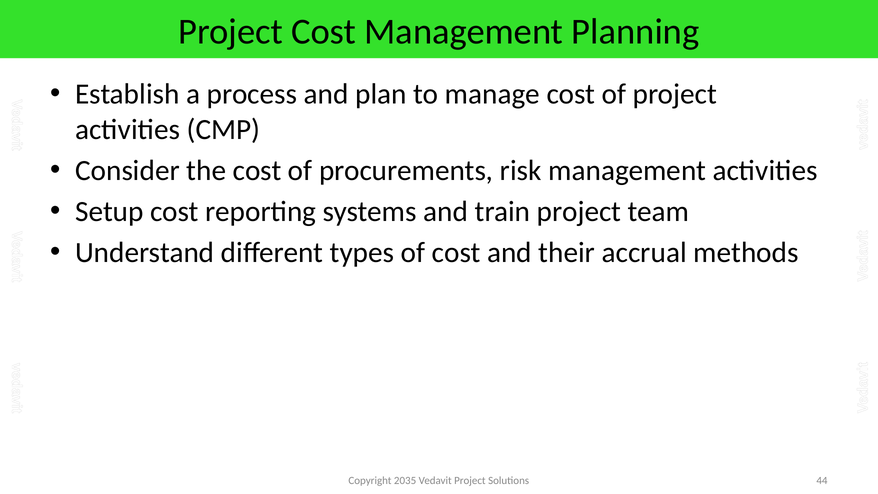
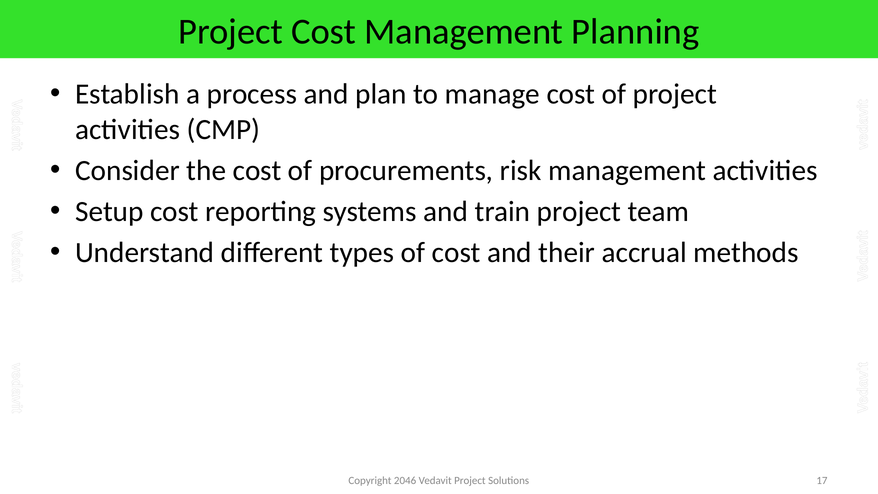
2035: 2035 -> 2046
44: 44 -> 17
